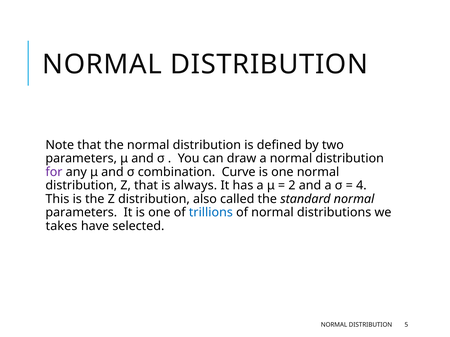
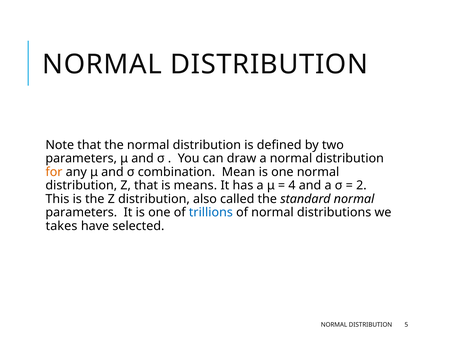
for colour: purple -> orange
Curve: Curve -> Mean
always: always -> means
2: 2 -> 4
4: 4 -> 2
